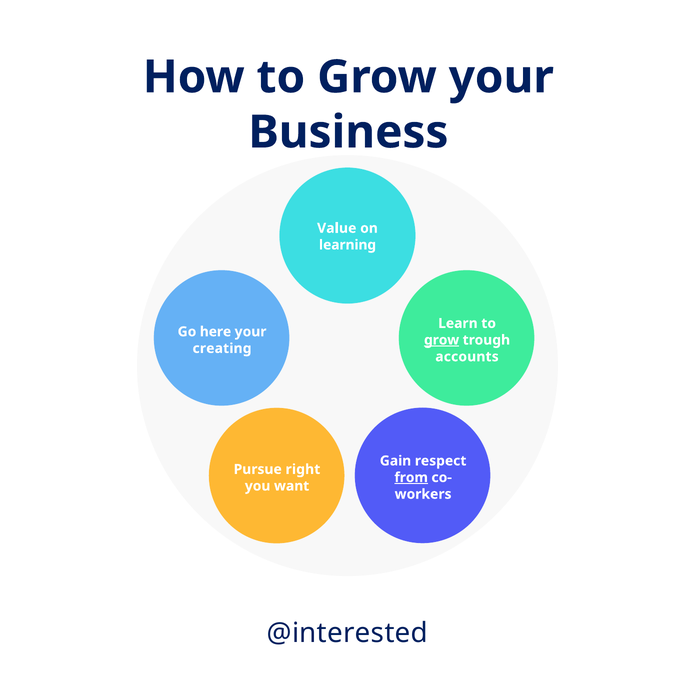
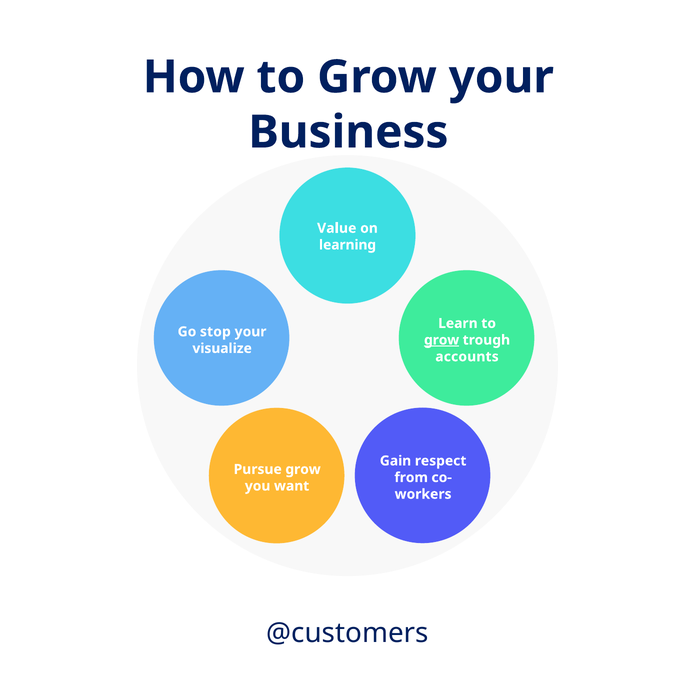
here: here -> stop
creating: creating -> visualize
Pursue right: right -> grow
from underline: present -> none
@interested: @interested -> @customers
